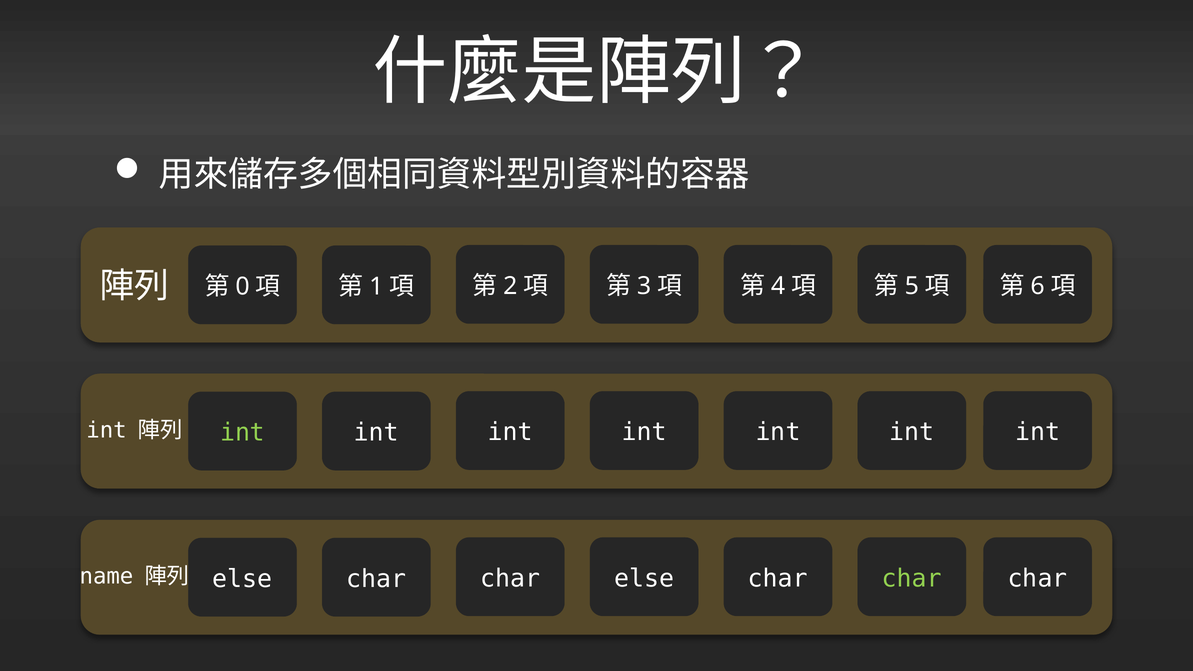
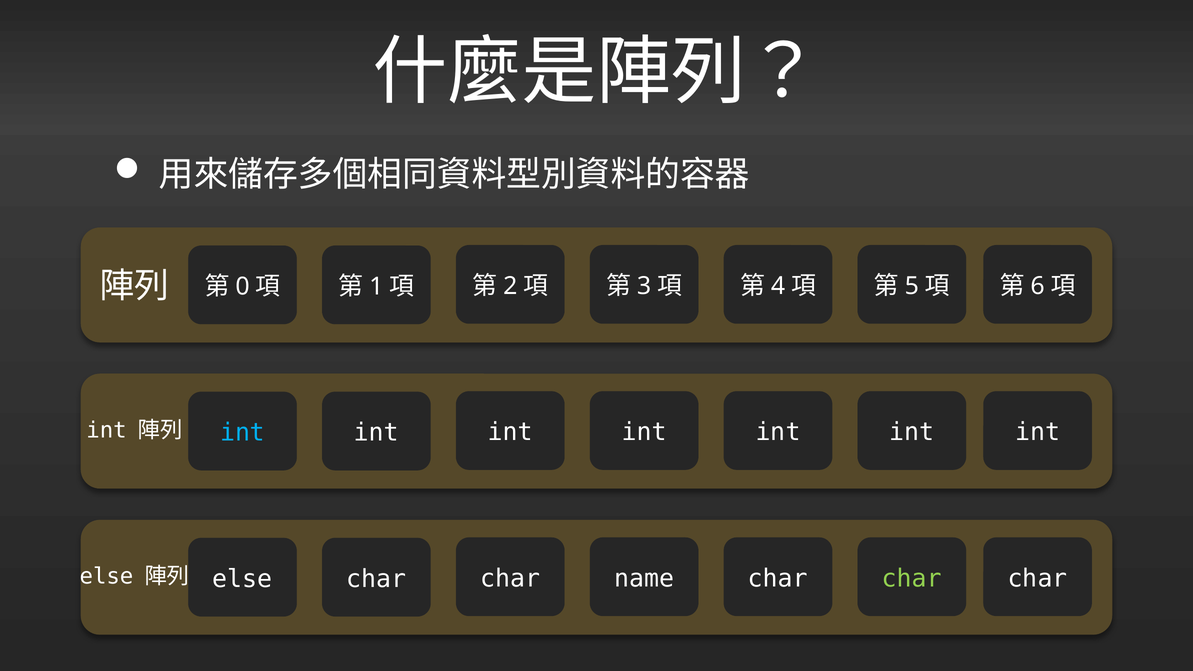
int at (242, 433) colour: light green -> light blue
name at (106, 577): name -> else
char else: else -> name
